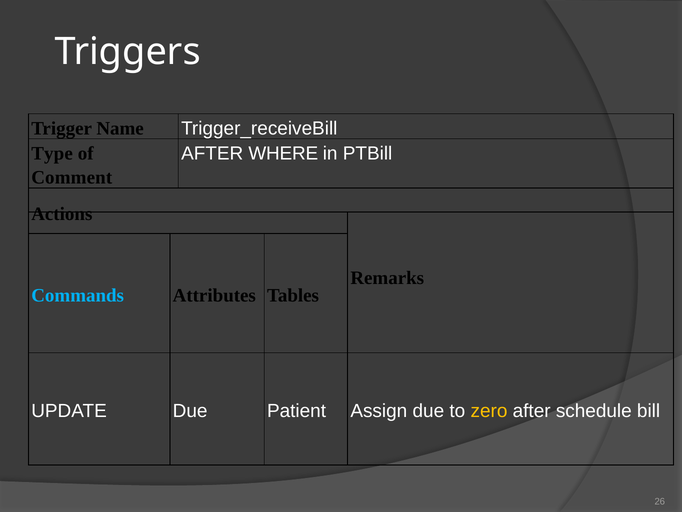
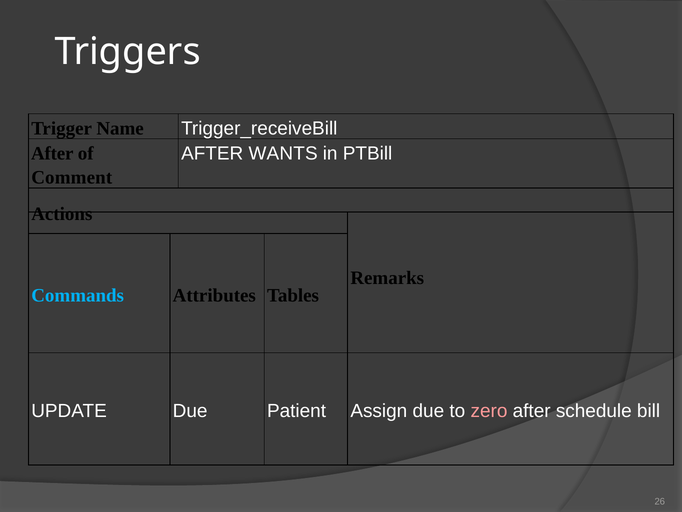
Type at (52, 153): Type -> After
WHERE: WHERE -> WANTS
zero colour: yellow -> pink
